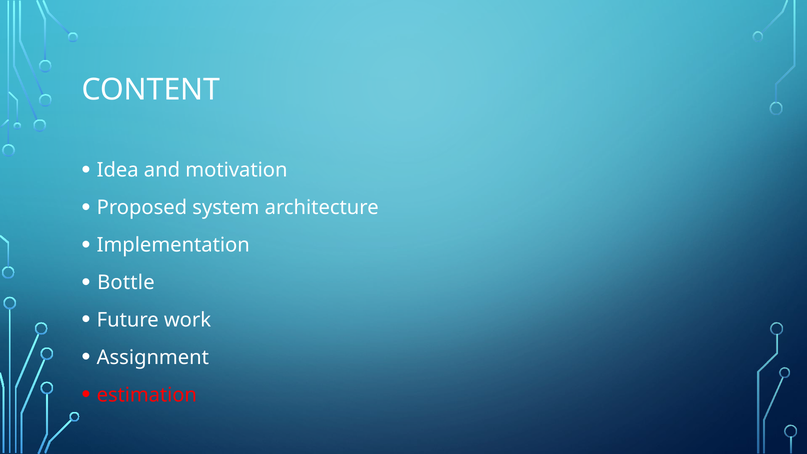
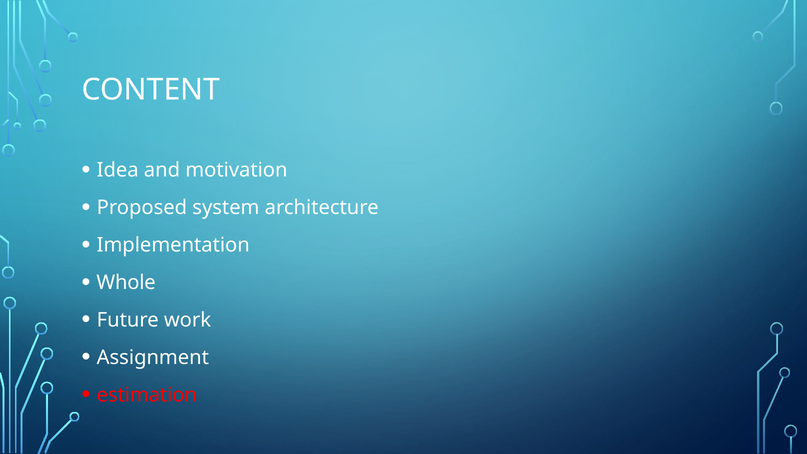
Bottle: Bottle -> Whole
